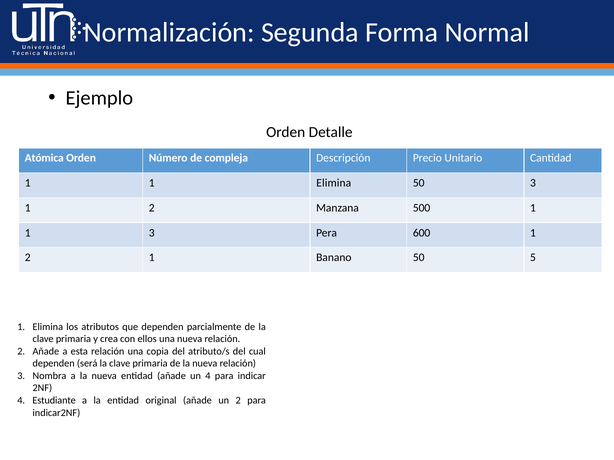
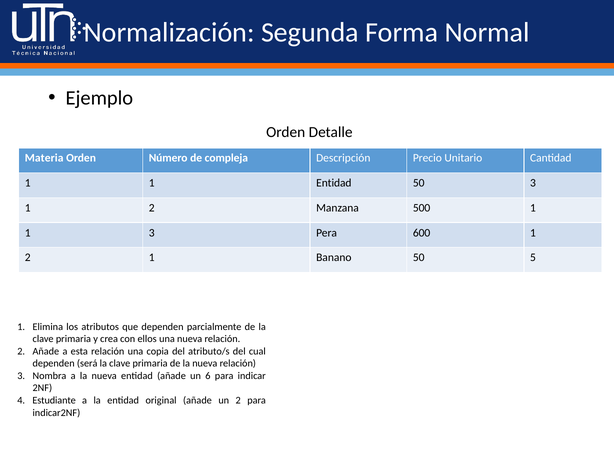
Atómica: Atómica -> Materia
1 1 Elimina: Elimina -> Entidad
un 4: 4 -> 6
